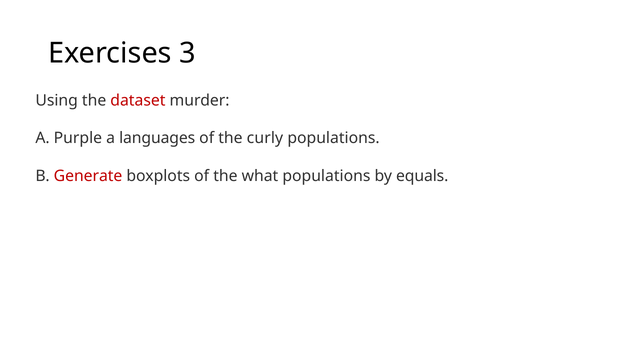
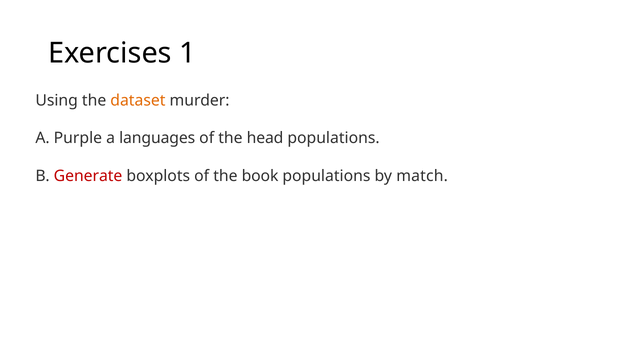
3: 3 -> 1
dataset colour: red -> orange
curly: curly -> head
what: what -> book
equals: equals -> match
